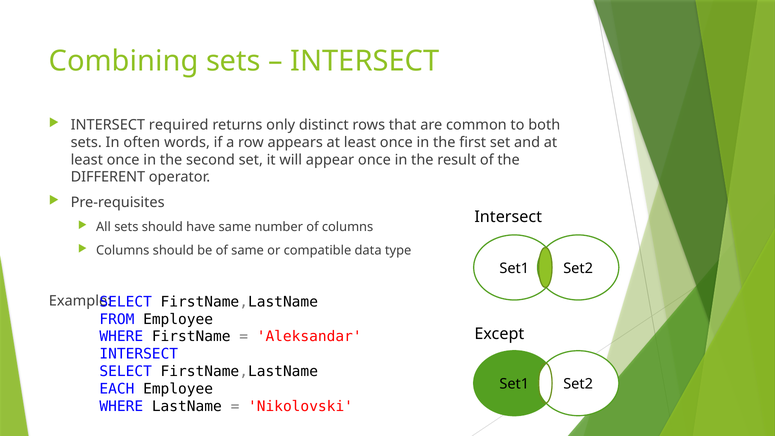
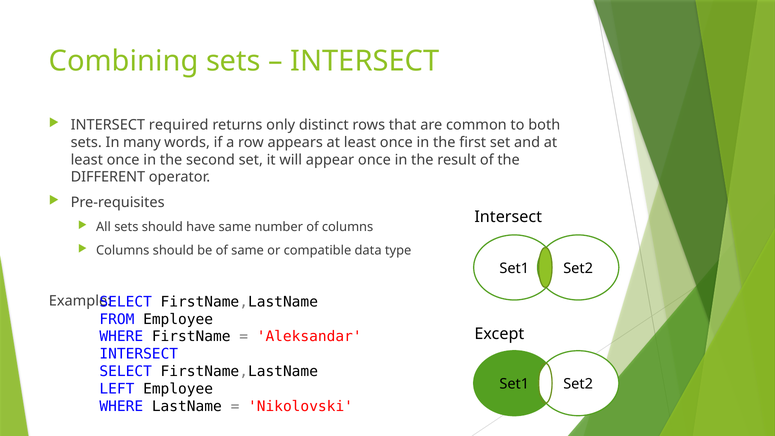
often: often -> many
EACH: EACH -> LEFT
